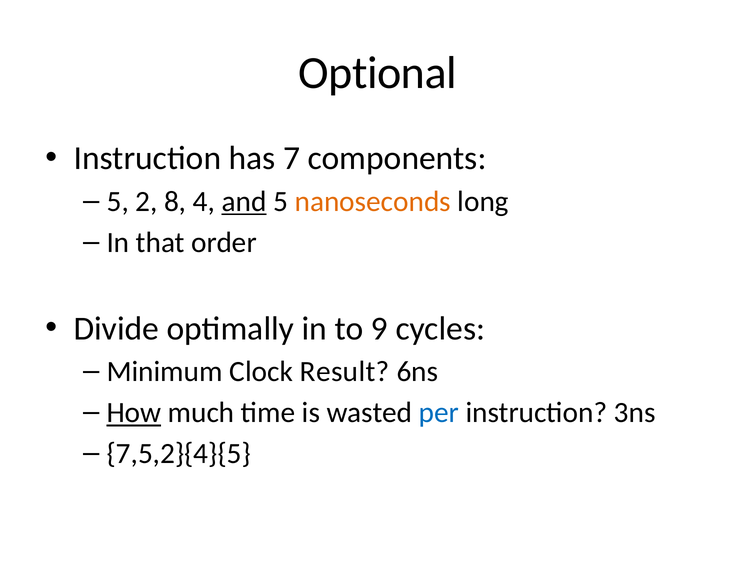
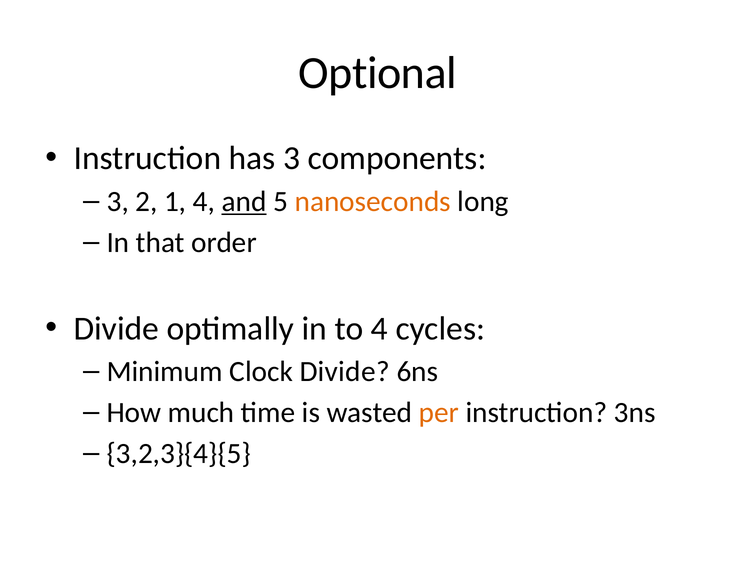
has 7: 7 -> 3
5 at (118, 202): 5 -> 3
8: 8 -> 1
to 9: 9 -> 4
Clock Result: Result -> Divide
How underline: present -> none
per colour: blue -> orange
7,5,2}{4}{5: 7,5,2}{4}{5 -> 3,2,3}{4}{5
